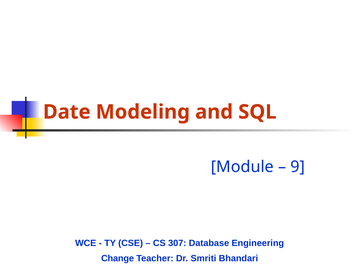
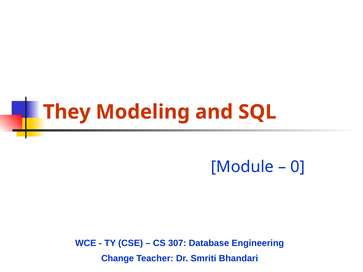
Date: Date -> They
9: 9 -> 0
